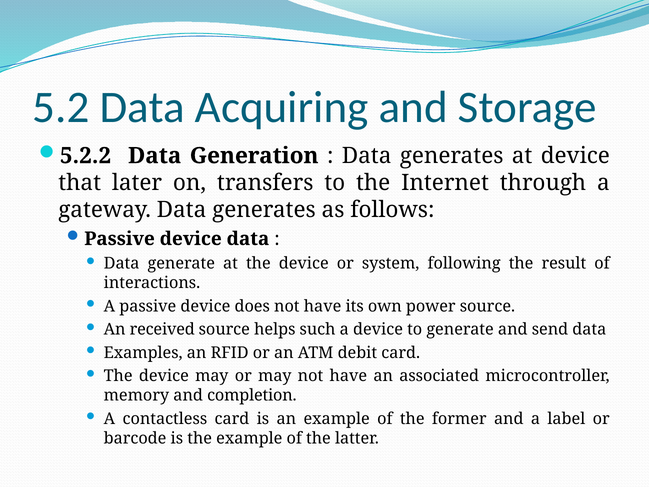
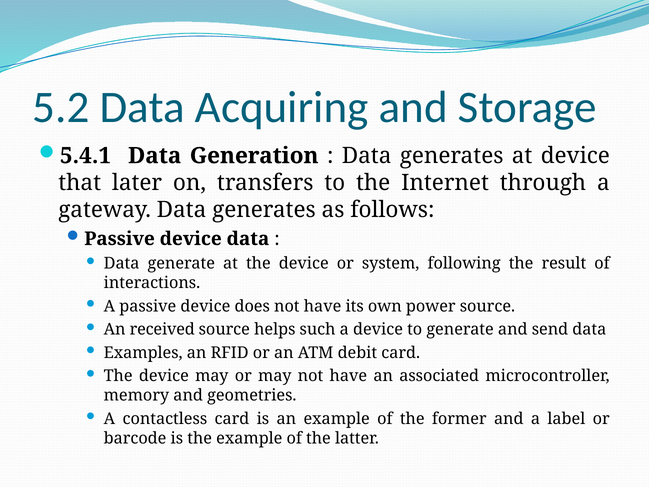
5.2.2: 5.2.2 -> 5.4.1
completion: completion -> geometries
